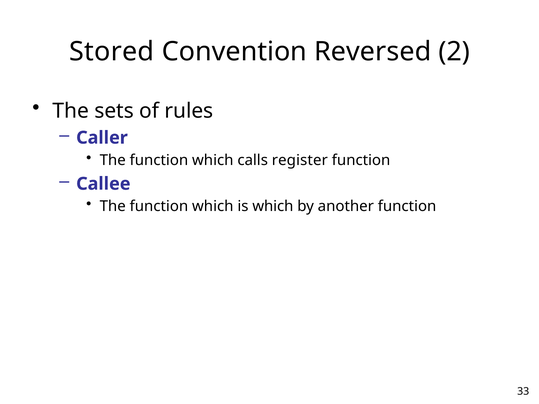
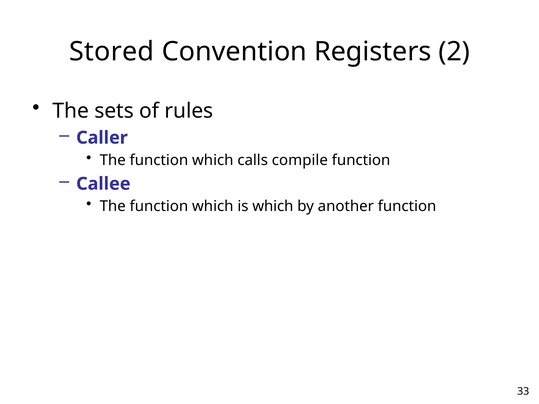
Reversed: Reversed -> Registers
register: register -> compile
